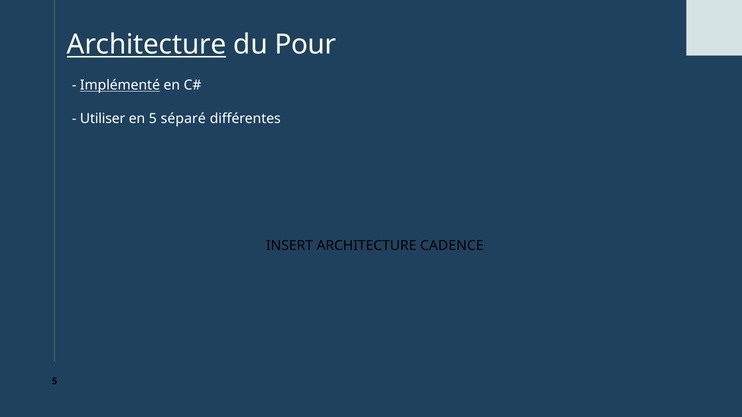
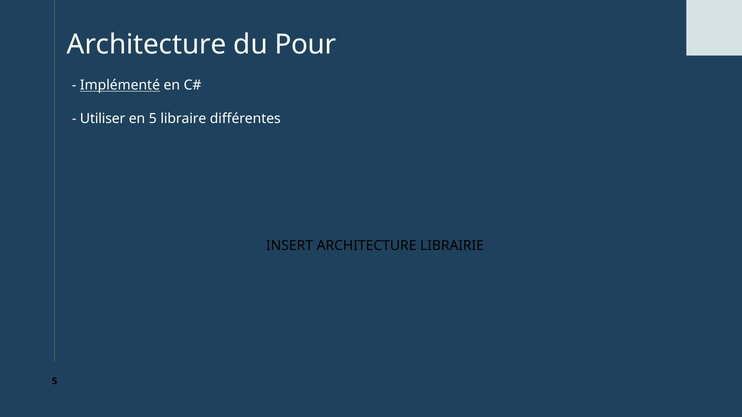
Architecture at (147, 45) underline: present -> none
séparé: séparé -> libraire
CADENCE: CADENCE -> LIBRAIRIE
